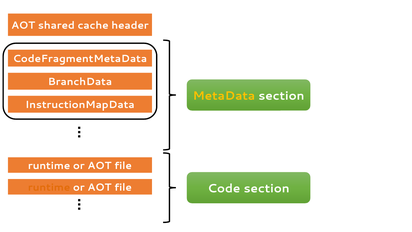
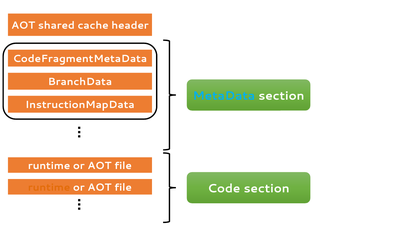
MetaData colour: yellow -> light blue
